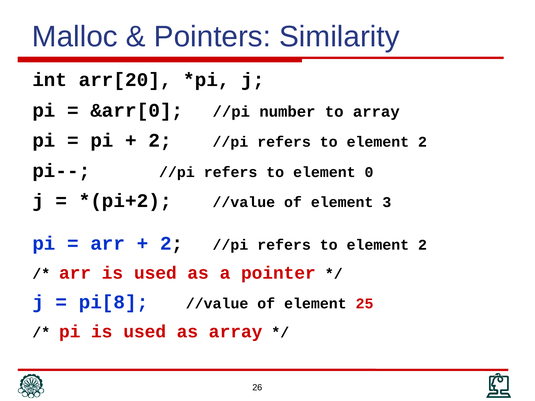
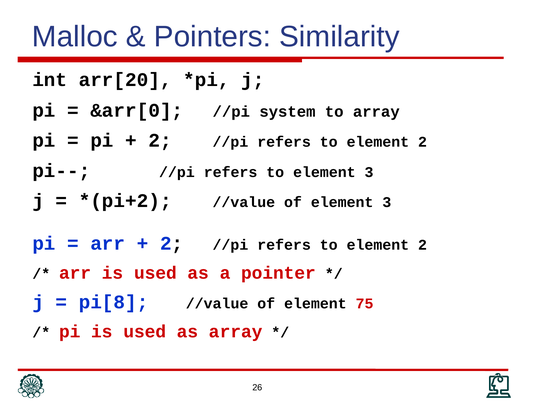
number: number -> system
to element 0: 0 -> 3
25: 25 -> 75
